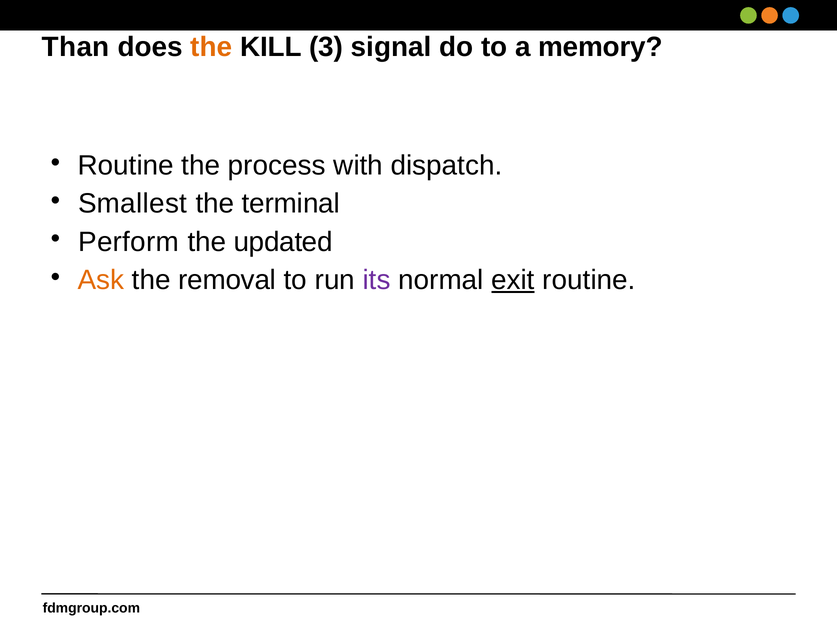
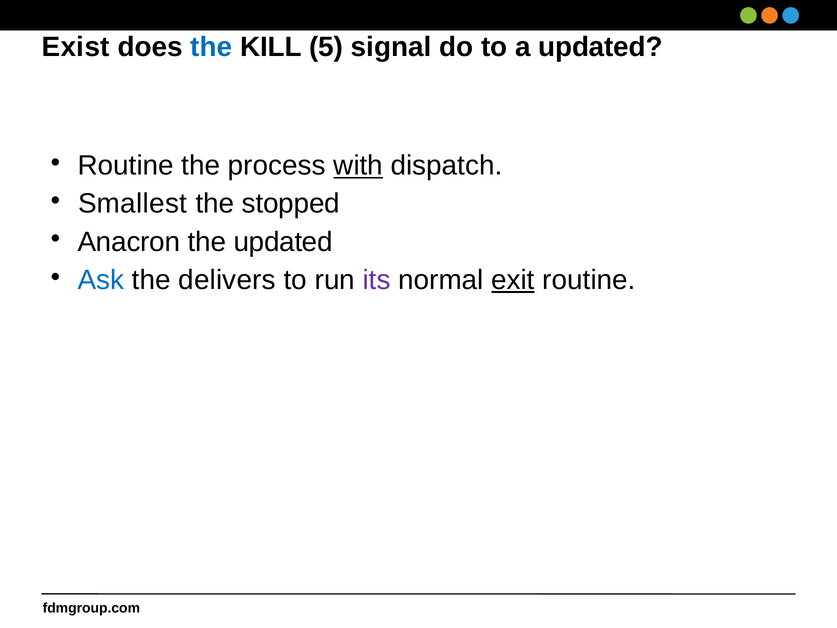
Than: Than -> Exist
the at (211, 47) colour: orange -> blue
3: 3 -> 5
a memory: memory -> updated
with underline: none -> present
terminal: terminal -> stopped
Perform: Perform -> Anacron
Ask colour: orange -> blue
removal: removal -> delivers
